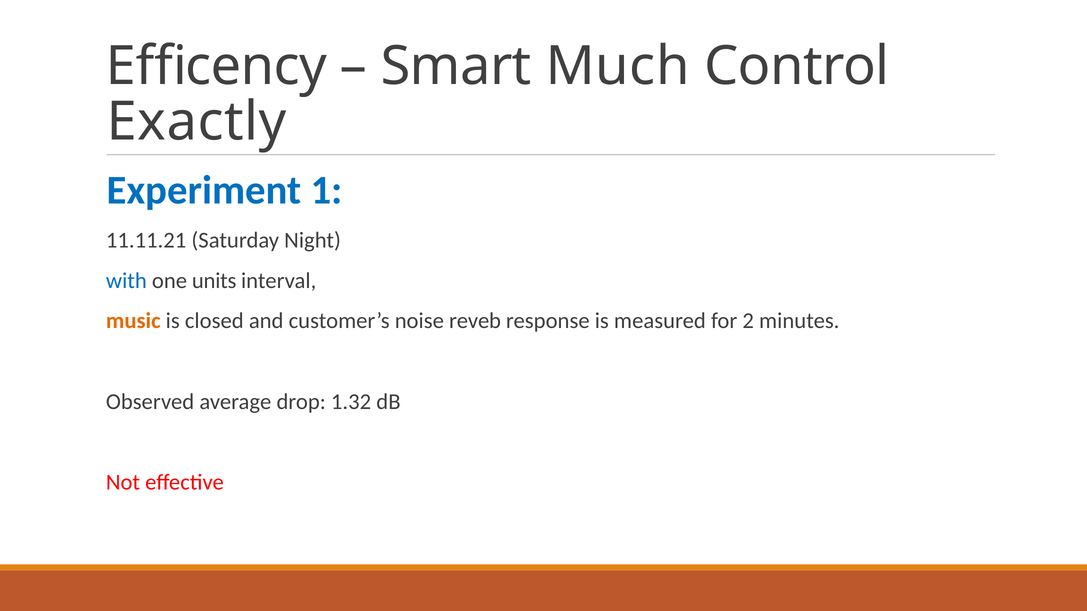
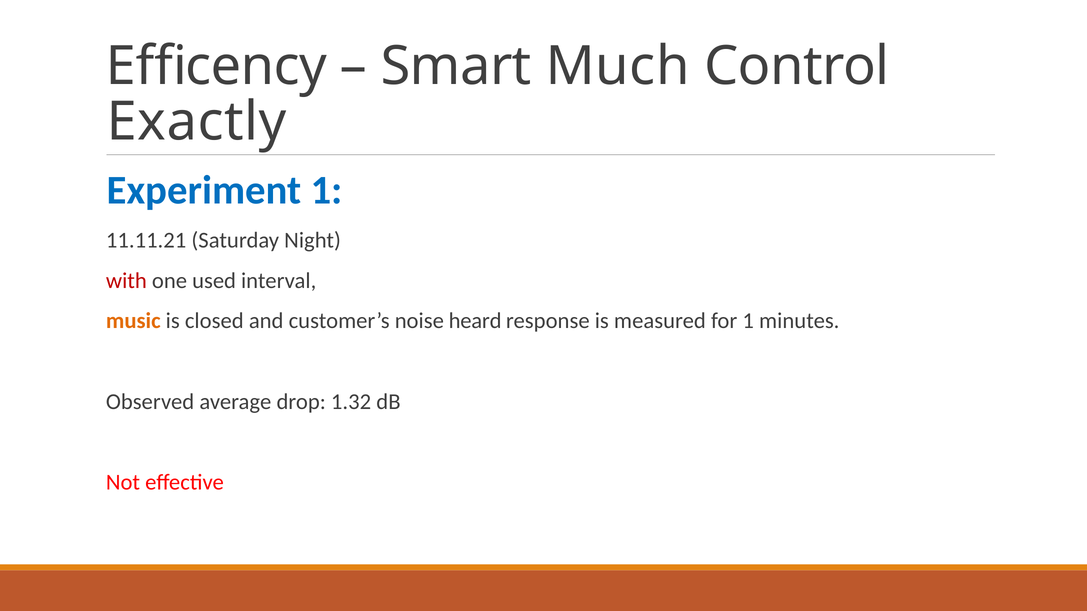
with colour: blue -> red
units: units -> used
reveb: reveb -> heard
for 2: 2 -> 1
